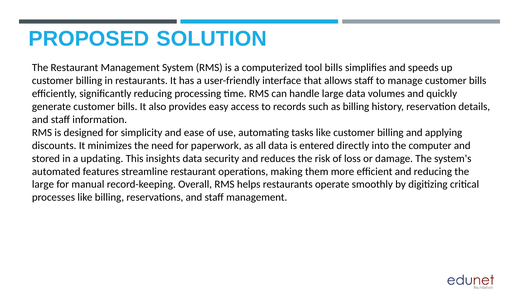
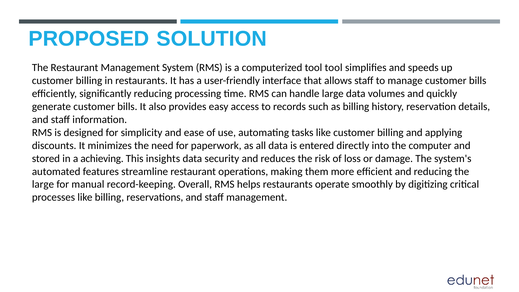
tool bills: bills -> tool
updating: updating -> achieving
